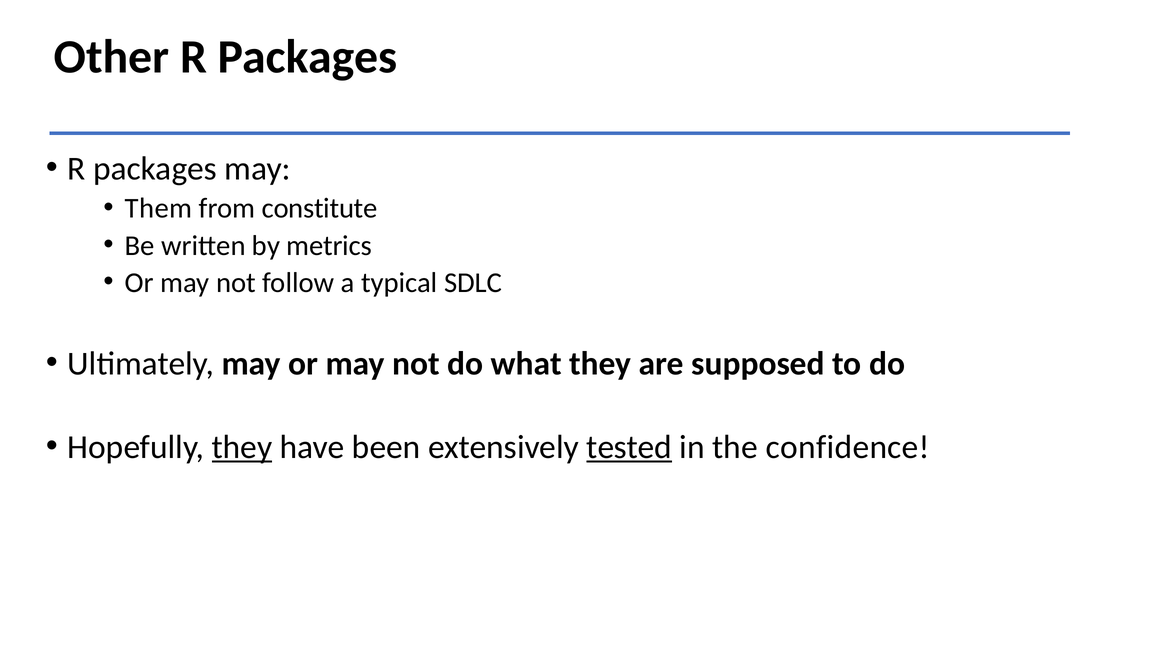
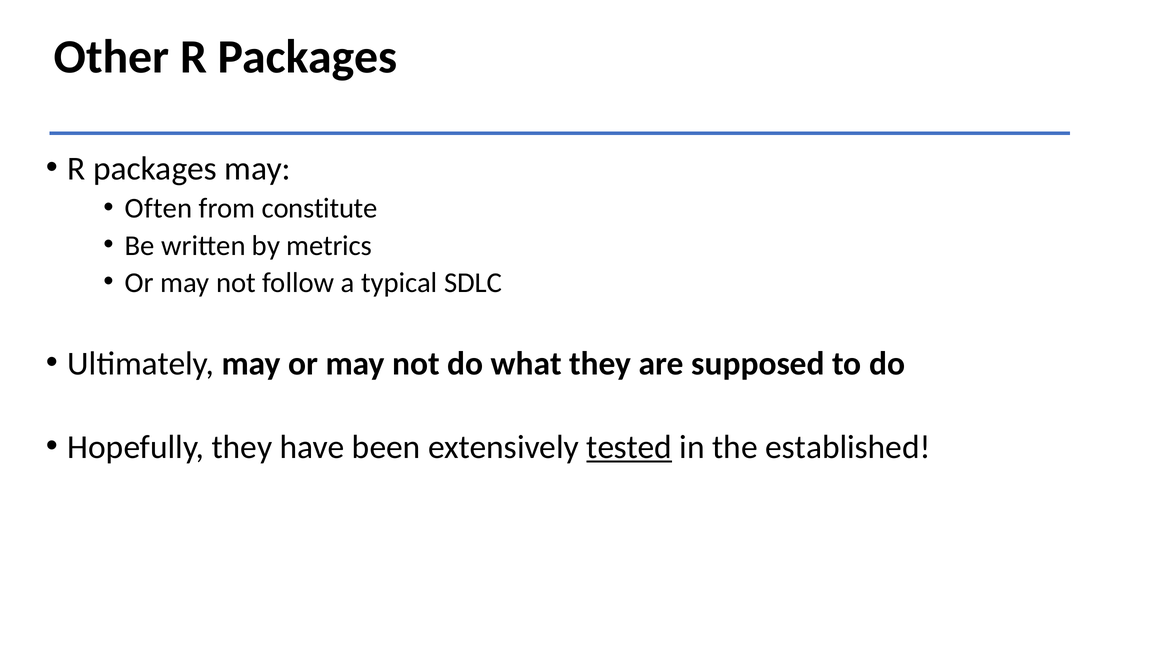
Them: Them -> Often
they at (242, 447) underline: present -> none
confidence: confidence -> established
